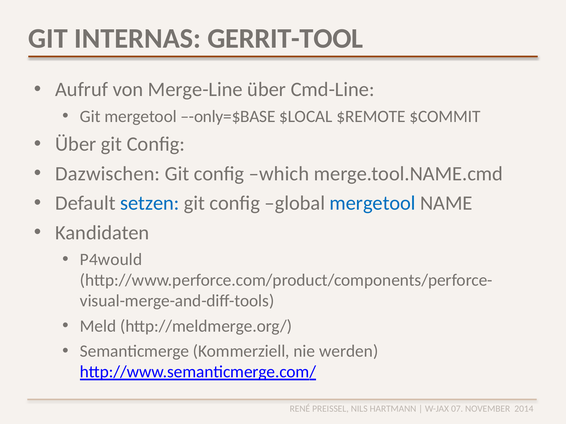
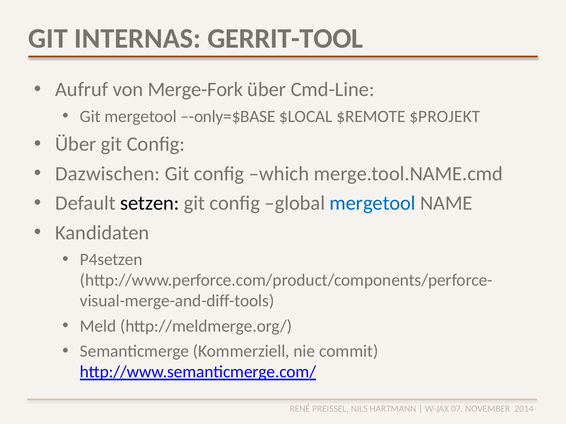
Merge-Line: Merge-Line -> Merge-Fork
$COMMIT: $COMMIT -> $PROJEKT
setzen colour: blue -> black
P4would: P4would -> P4setzen
werden: werden -> commit
